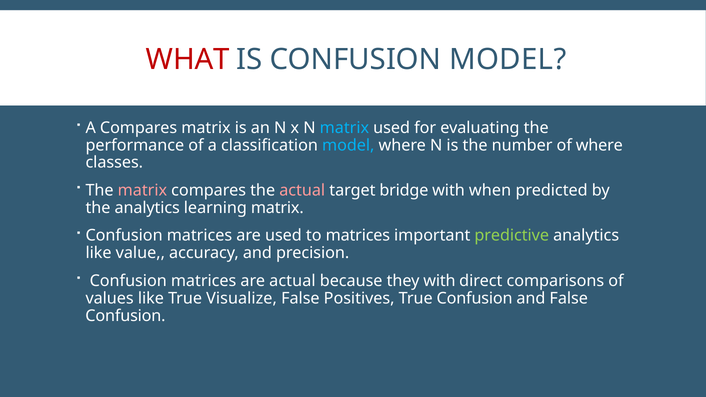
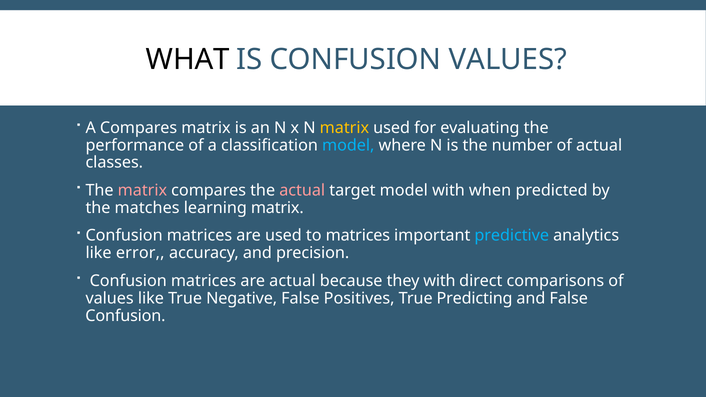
WHAT colour: red -> black
CONFUSION MODEL: MODEL -> VALUES
matrix at (344, 128) colour: light blue -> yellow
of where: where -> actual
target bridge: bridge -> model
the analytics: analytics -> matches
predictive colour: light green -> light blue
value: value -> error
Visualize: Visualize -> Negative
True Confusion: Confusion -> Predicting
